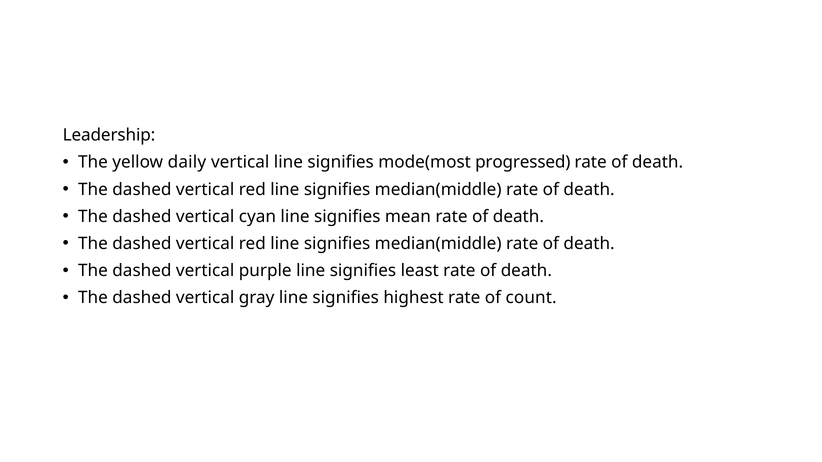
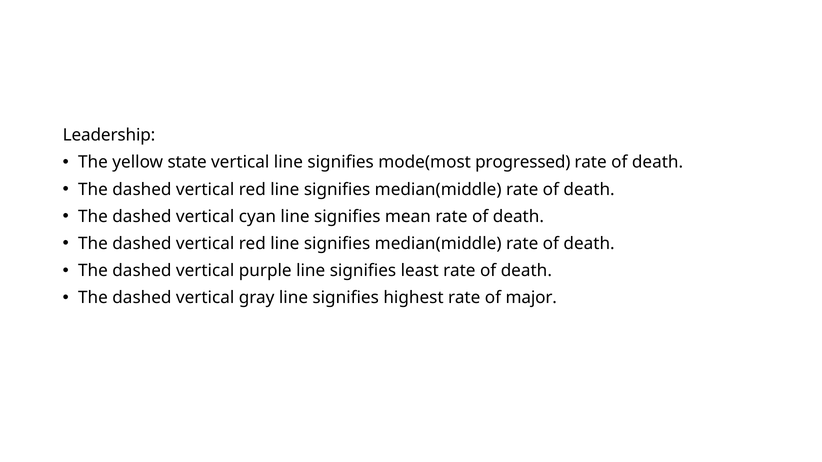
daily: daily -> state
count: count -> major
